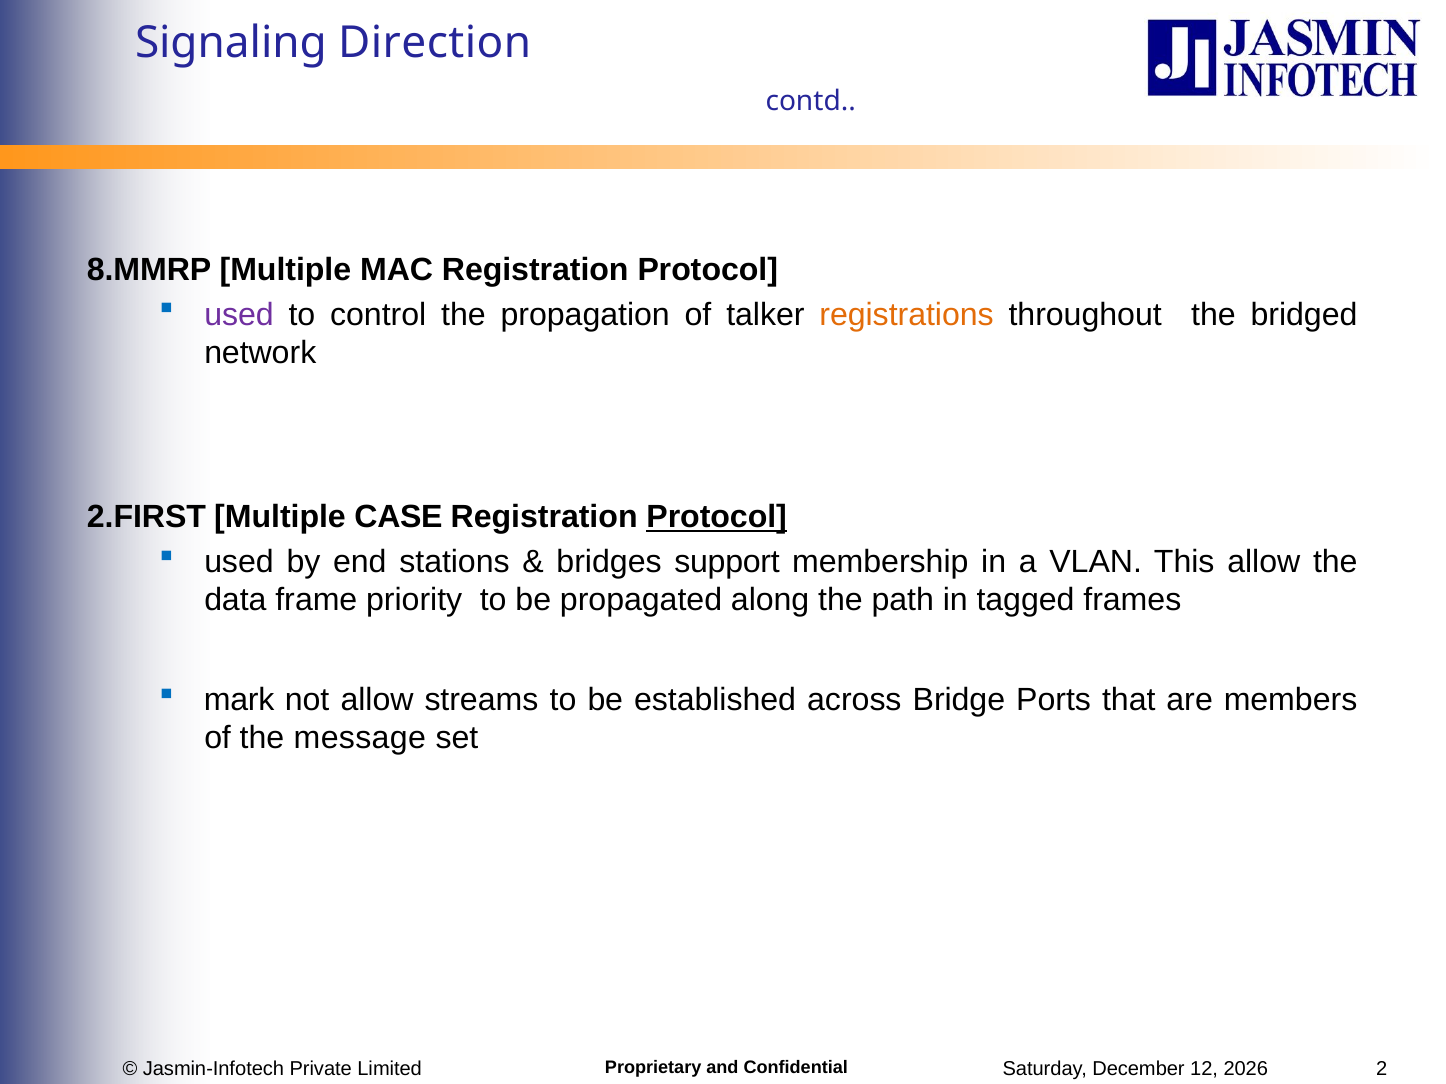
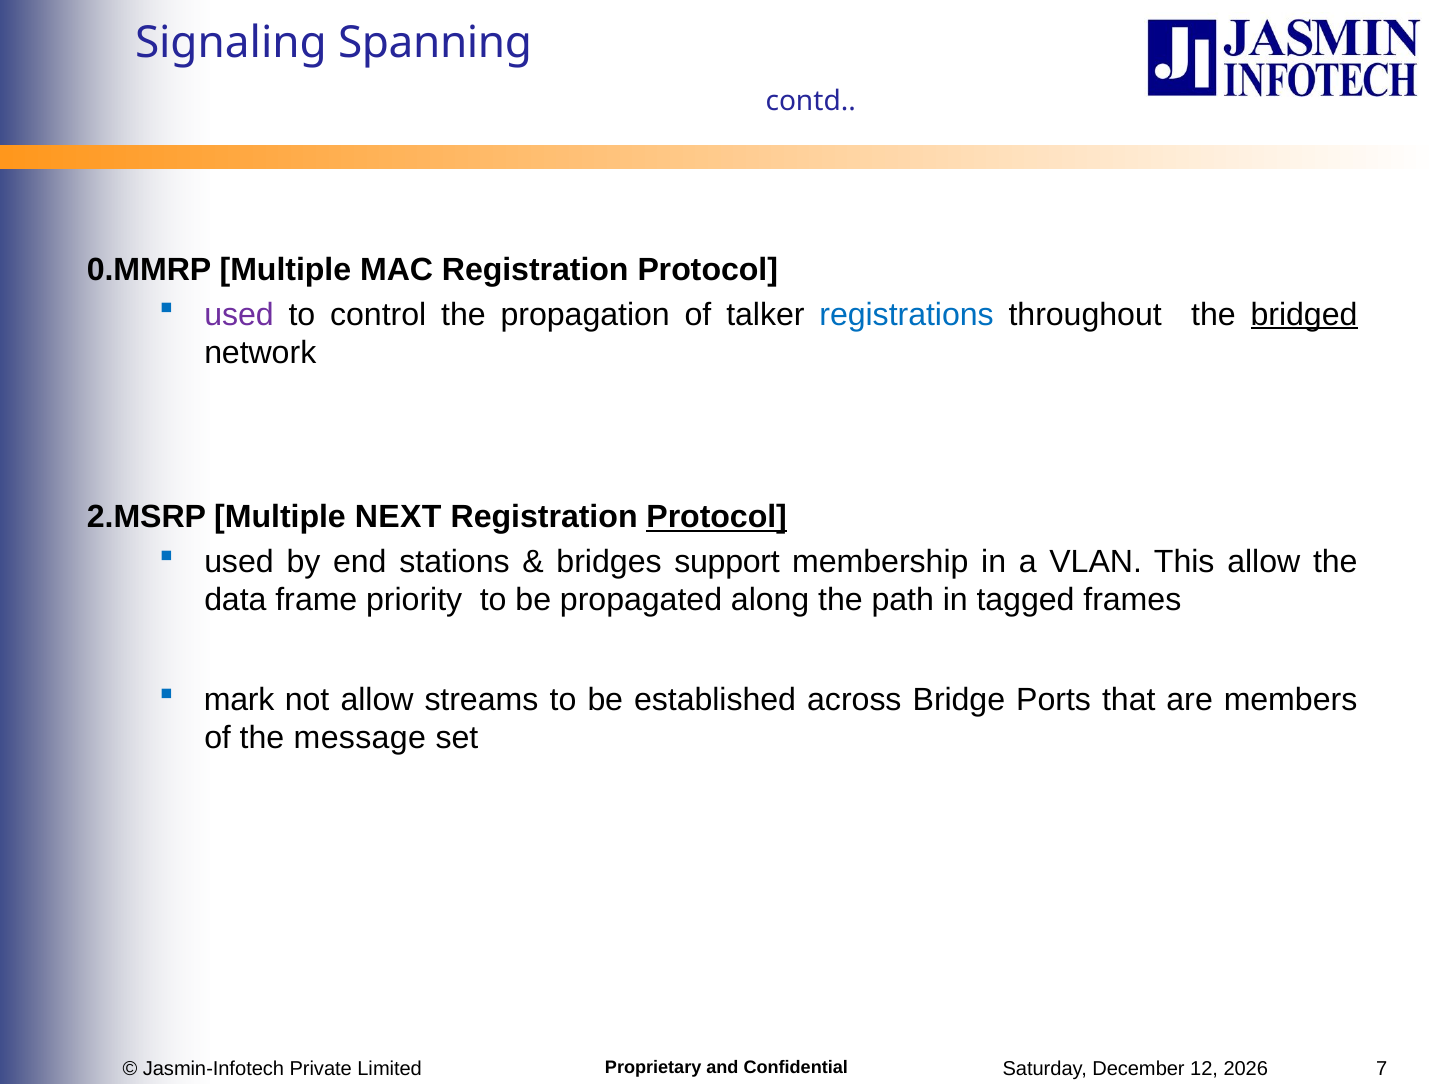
Direction: Direction -> Spanning
8.MMRP: 8.MMRP -> 0.MMRP
registrations colour: orange -> blue
bridged underline: none -> present
2.FIRST: 2.FIRST -> 2.MSRP
CASE: CASE -> NEXT
2: 2 -> 7
